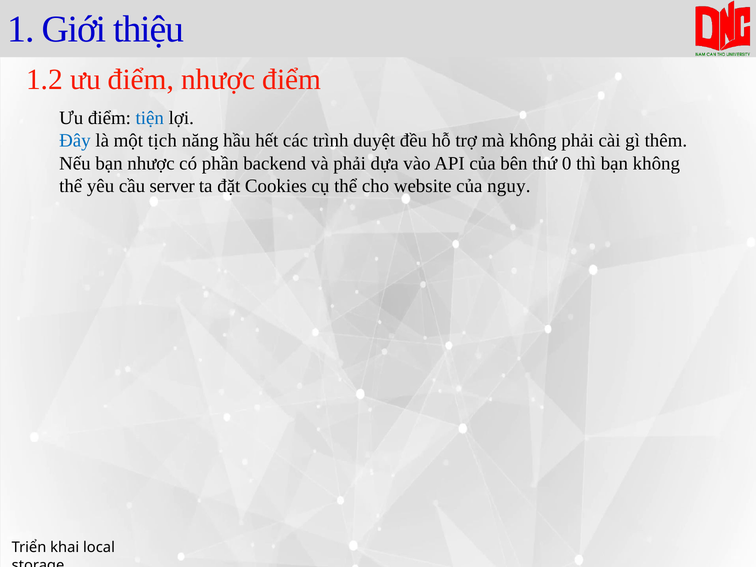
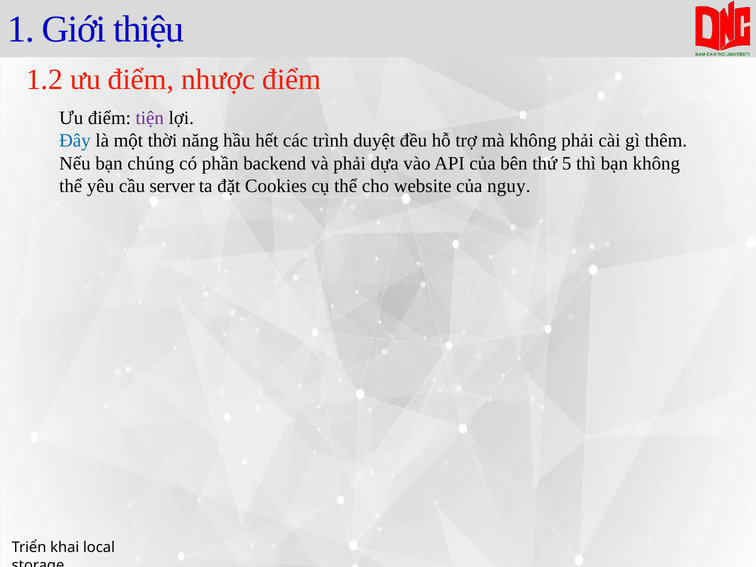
tiện colour: blue -> purple
tịch: tịch -> thời
bạn nhược: nhược -> chúng
0: 0 -> 5
